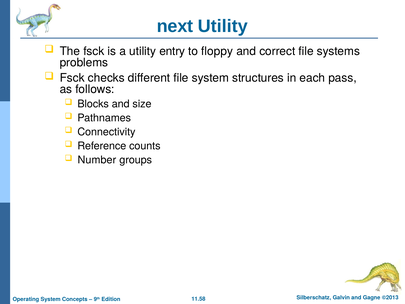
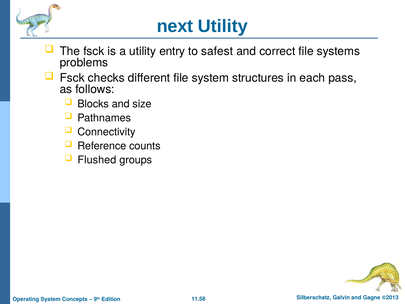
floppy: floppy -> safest
Number: Number -> Flushed
